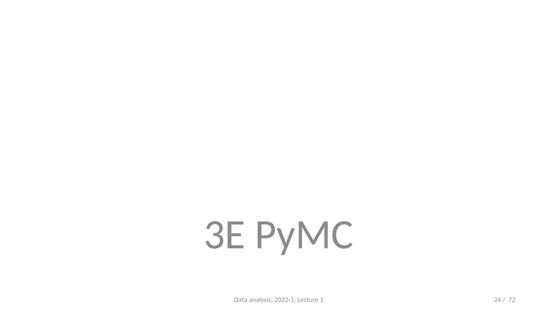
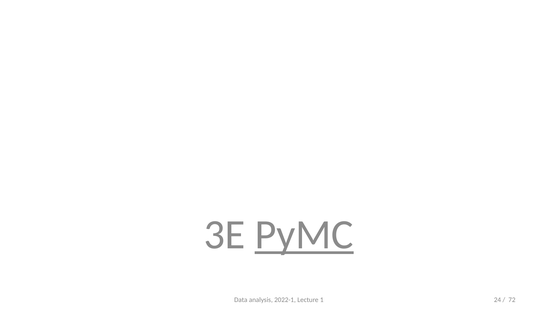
PyMC underline: none -> present
